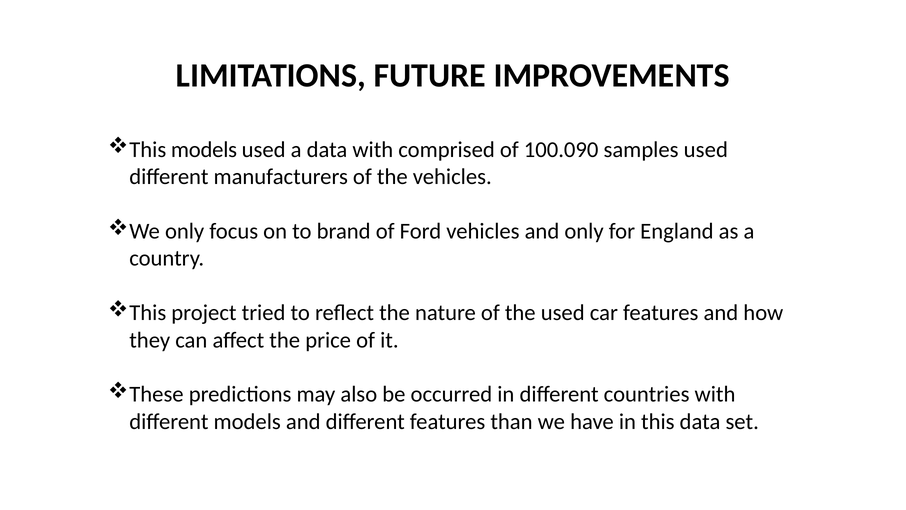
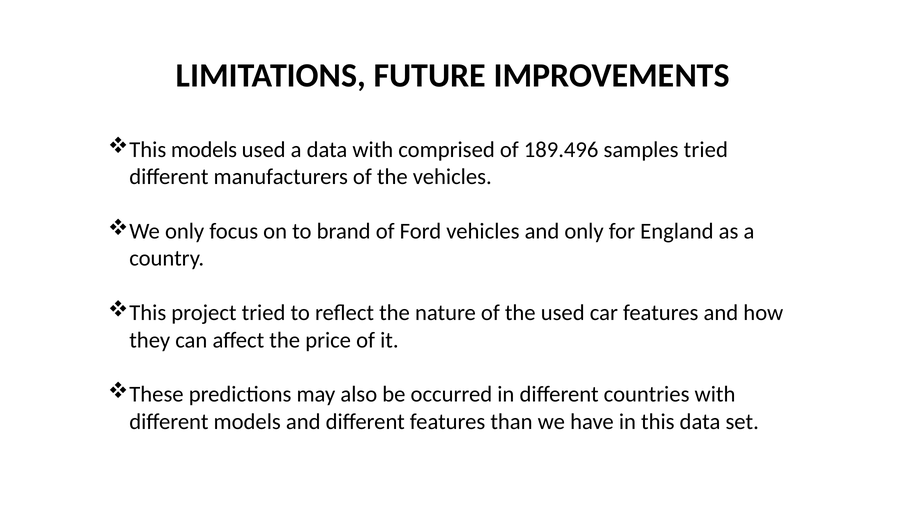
100.090: 100.090 -> 189.496
samples used: used -> tried
